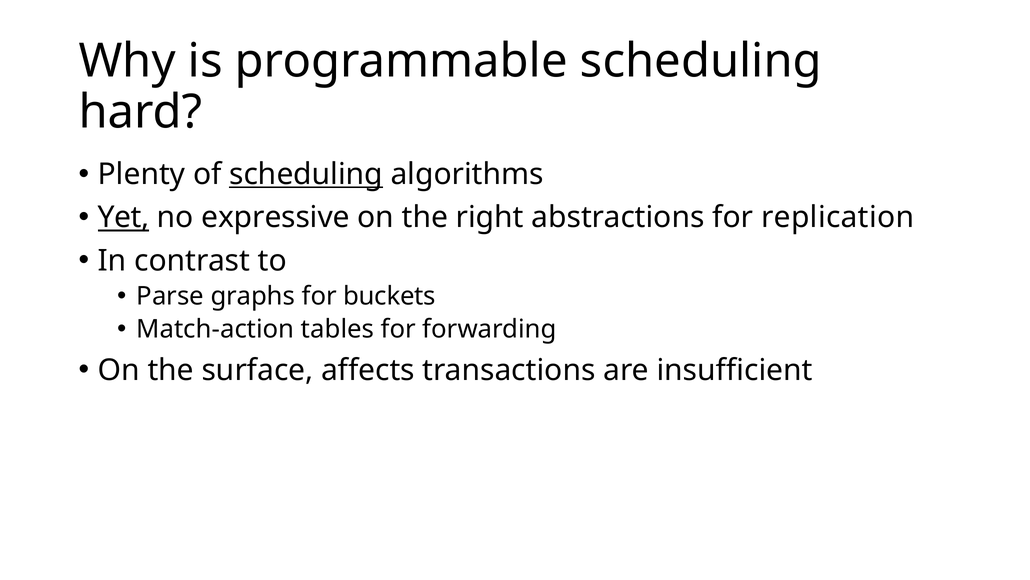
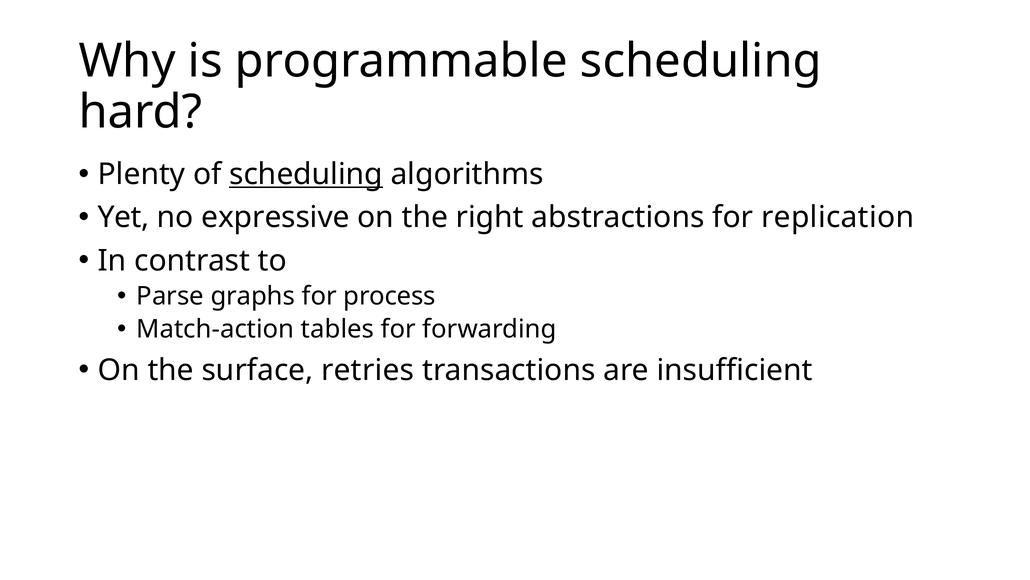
Yet underline: present -> none
buckets: buckets -> process
affects: affects -> retries
